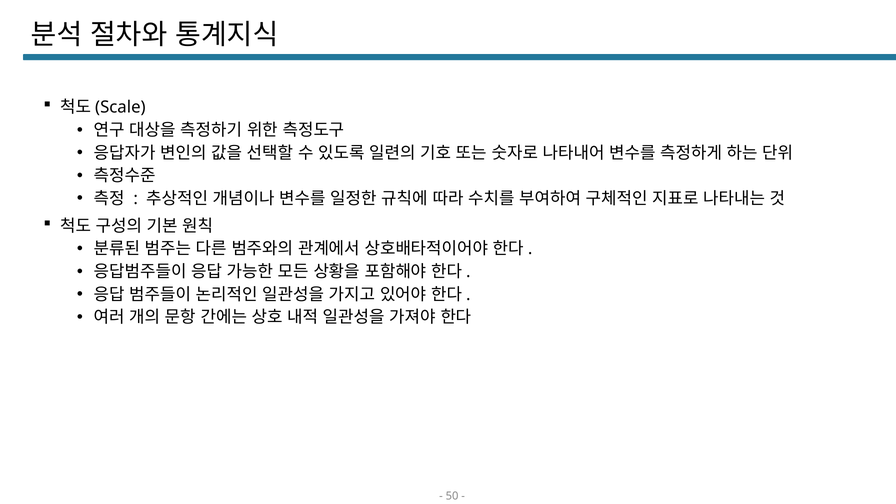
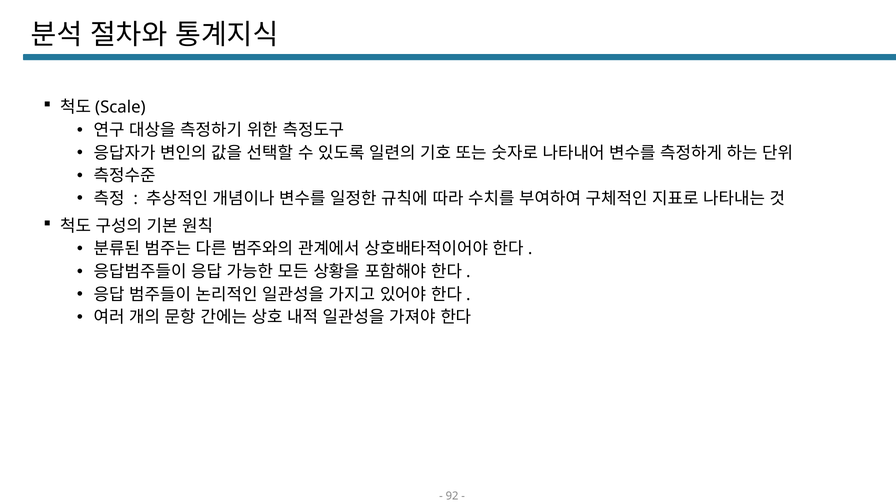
50: 50 -> 92
